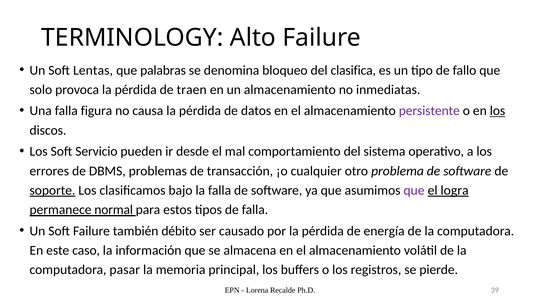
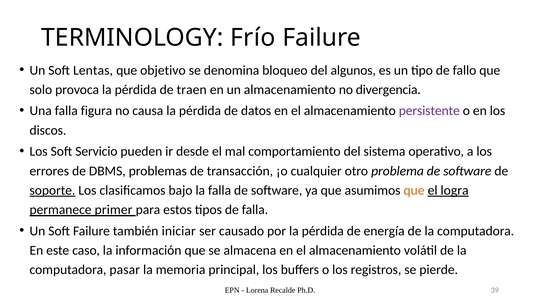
Alto: Alto -> Frío
palabras: palabras -> objetivo
clasifica: clasifica -> algunos
inmediatas: inmediatas -> divergencia
los at (498, 111) underline: present -> none
que at (414, 190) colour: purple -> orange
normal: normal -> primer
débito: débito -> iniciar
